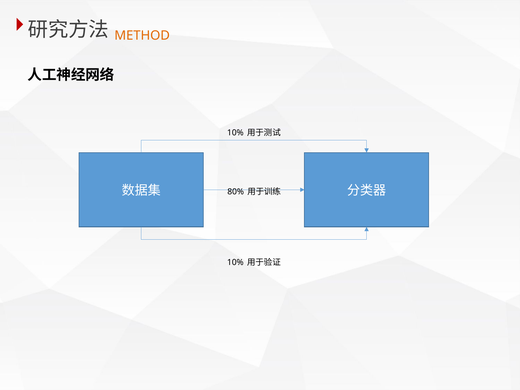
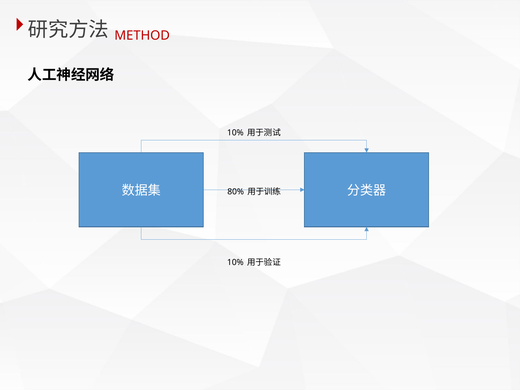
METHOD colour: orange -> red
